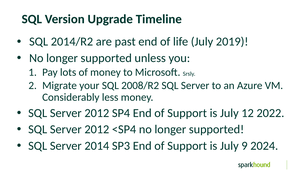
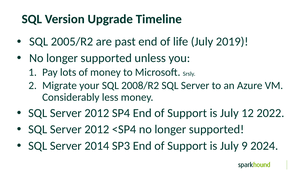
2014/R2: 2014/R2 -> 2005/R2
